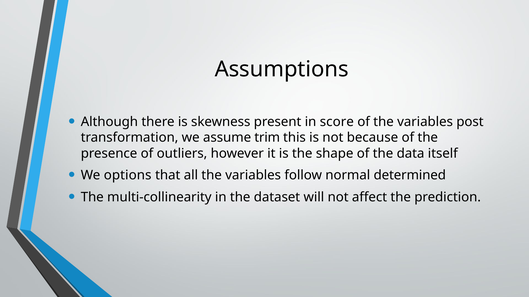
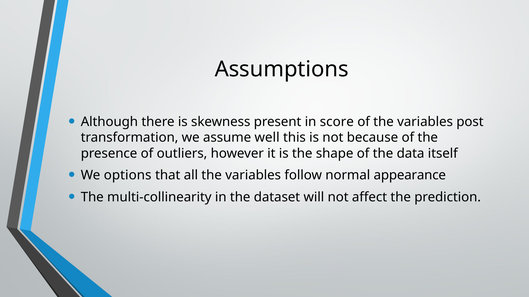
trim: trim -> well
determined: determined -> appearance
